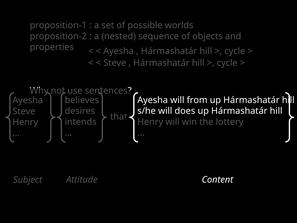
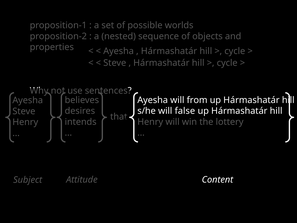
does: does -> false
